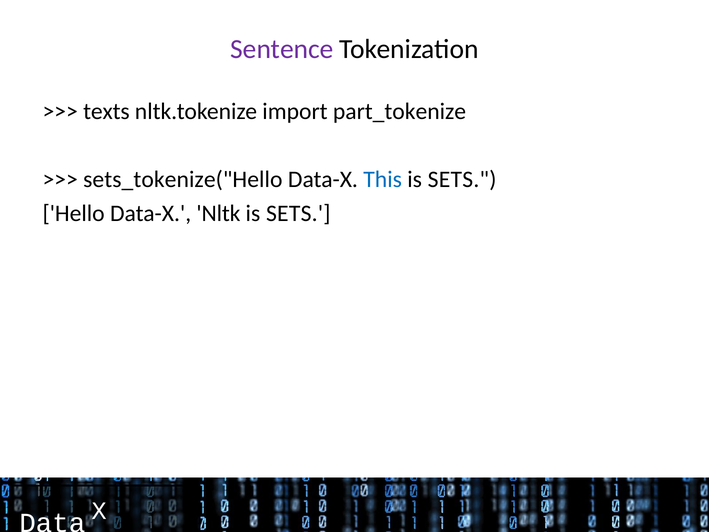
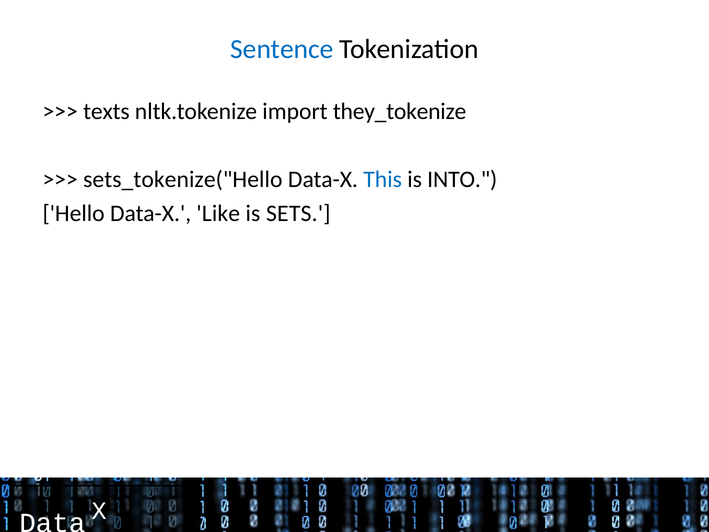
Sentence colour: purple -> blue
part_tokenize: part_tokenize -> they_tokenize
SETS at (462, 179): SETS -> INTO
Nltk: Nltk -> Like
